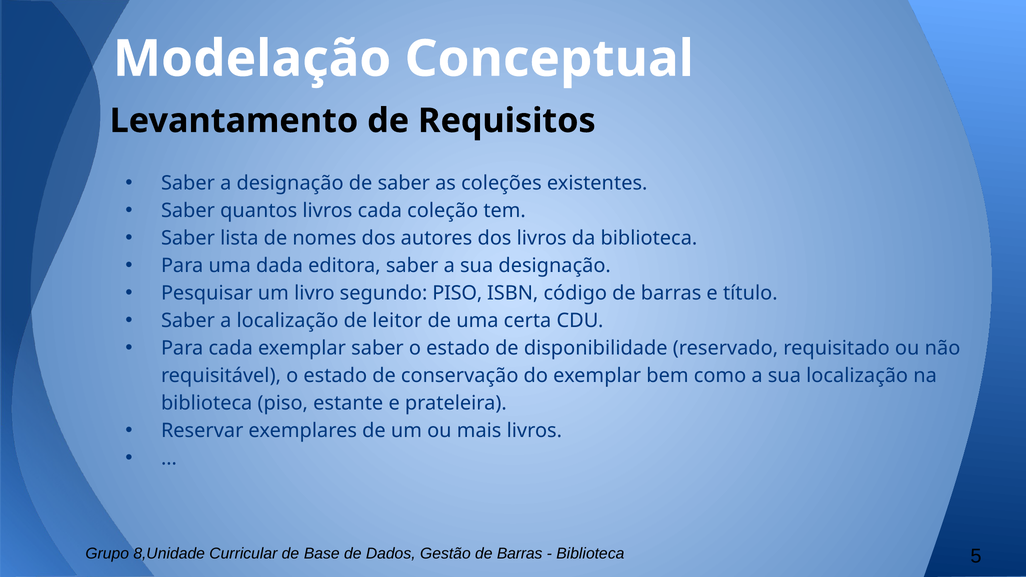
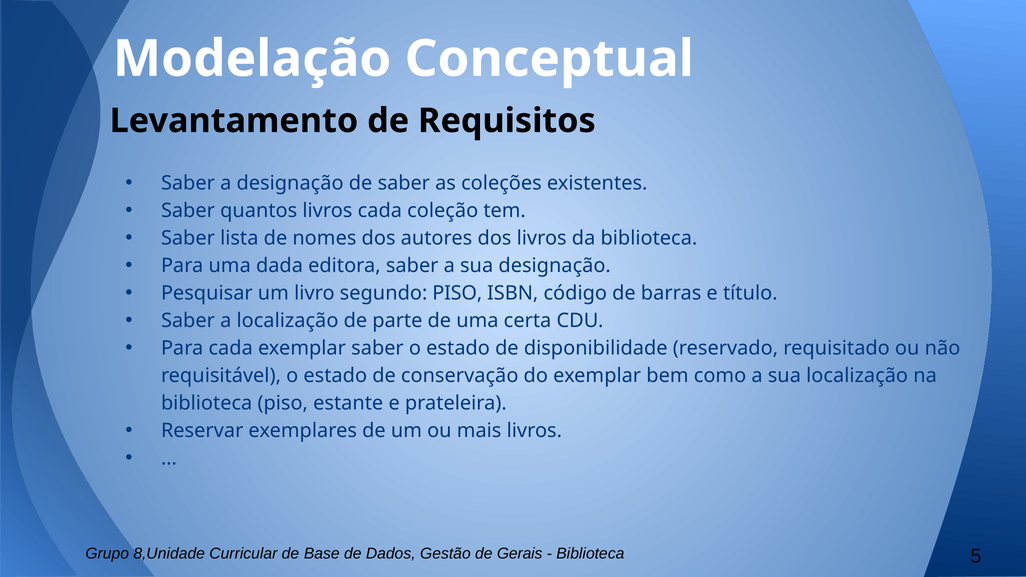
leitor: leitor -> parte
Gestão de Barras: Barras -> Gerais
